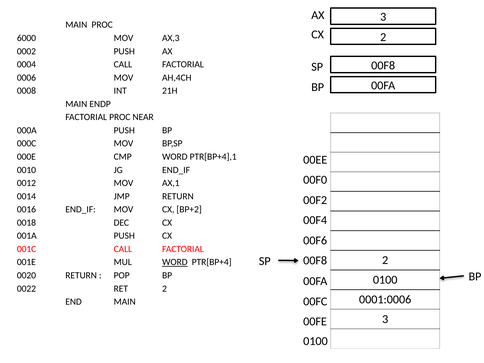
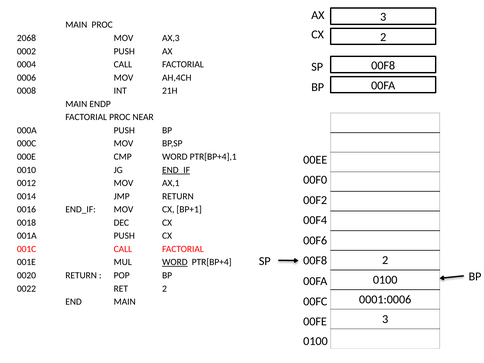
6000: 6000 -> 2068
END_IF at (176, 170) underline: none -> present
BP+2: BP+2 -> BP+1
